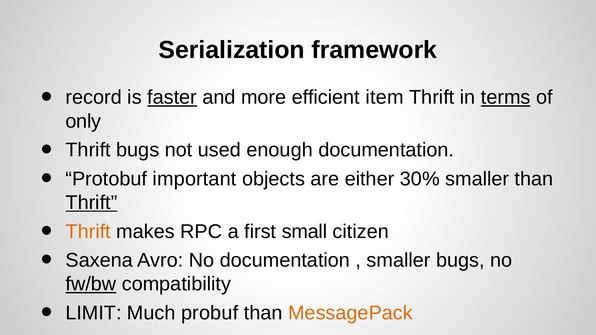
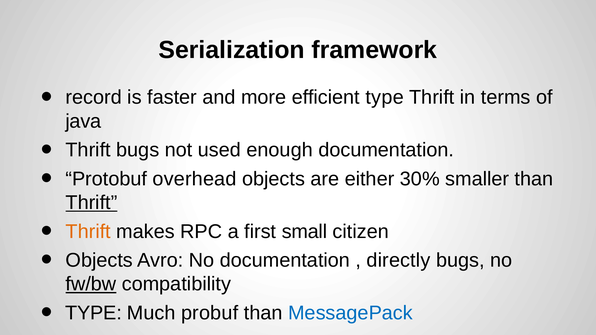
faster underline: present -> none
efficient item: item -> type
terms underline: present -> none
only: only -> java
important: important -> overhead
Saxena at (99, 260): Saxena -> Objects
smaller at (399, 260): smaller -> directly
LIMIT at (94, 313): LIMIT -> TYPE
MessagePack colour: orange -> blue
